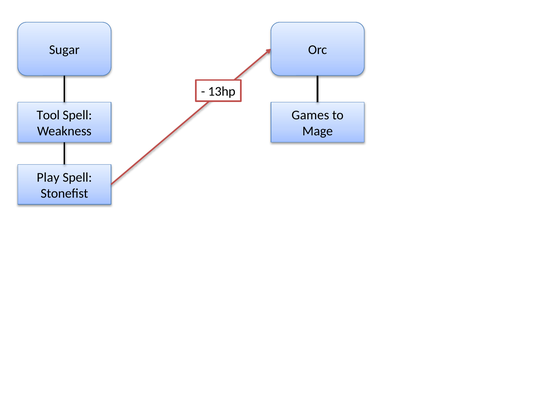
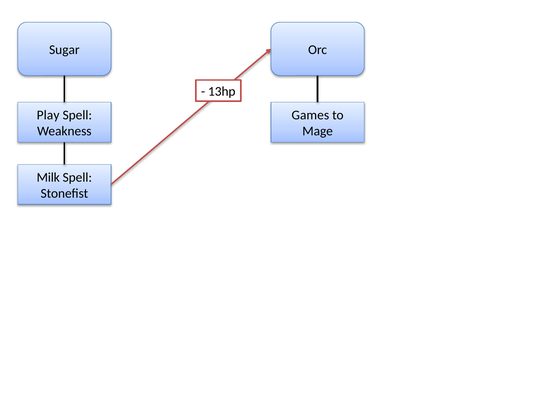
Tool: Tool -> Play
Play: Play -> Milk
